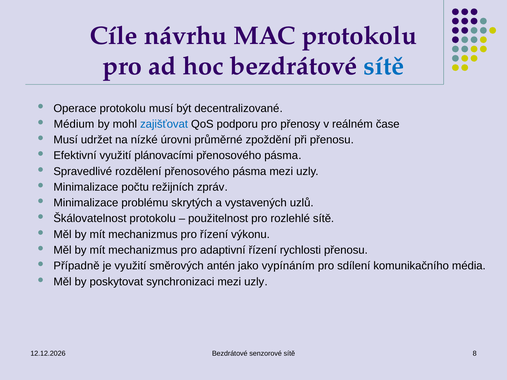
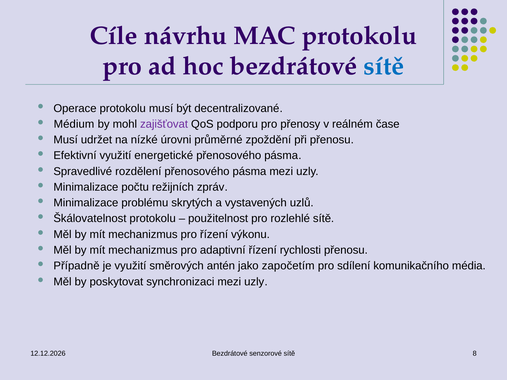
zajišťovat colour: blue -> purple
plánovacími: plánovacími -> energetické
vypínáním: vypínáním -> započetím
